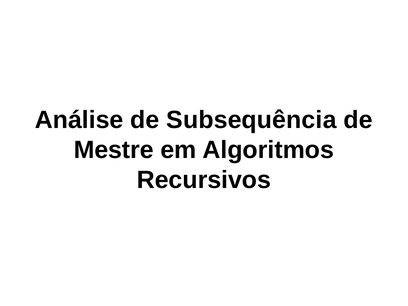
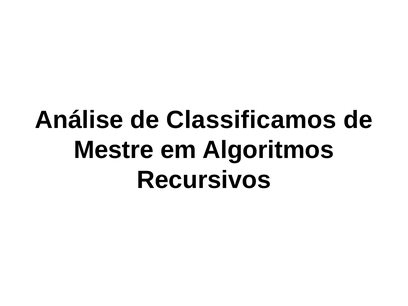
Subsequência: Subsequência -> Classificamos
